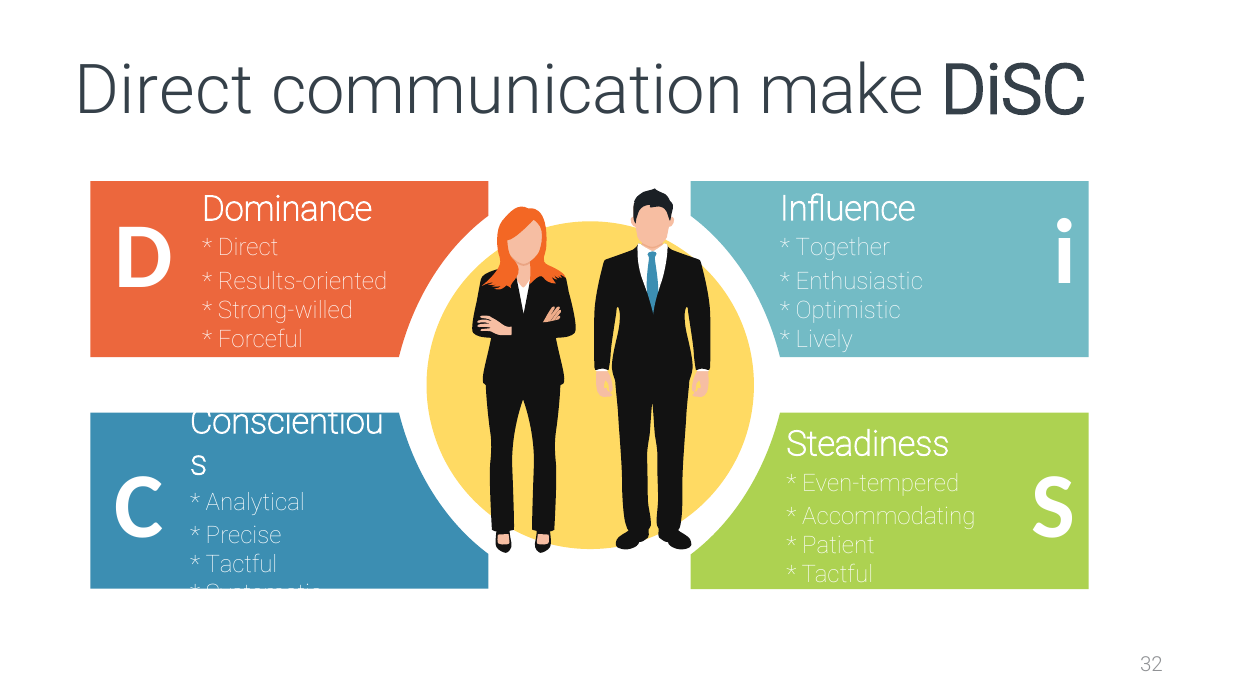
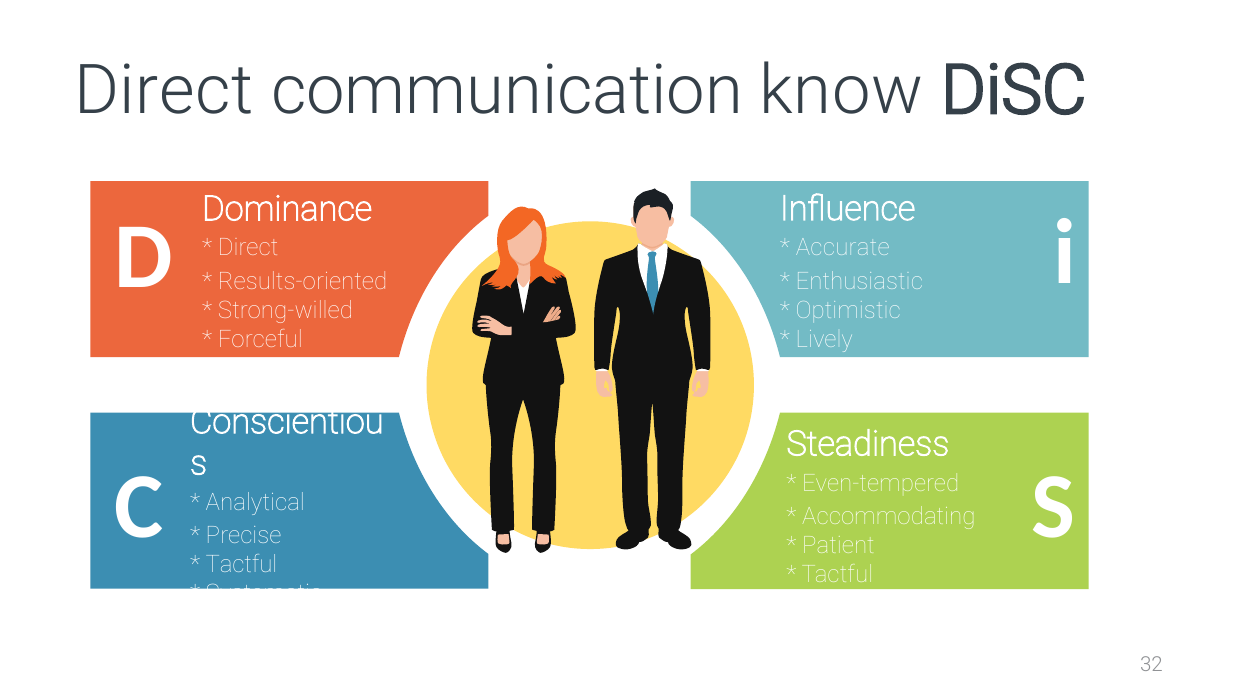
make: make -> know
Together: Together -> Accurate
